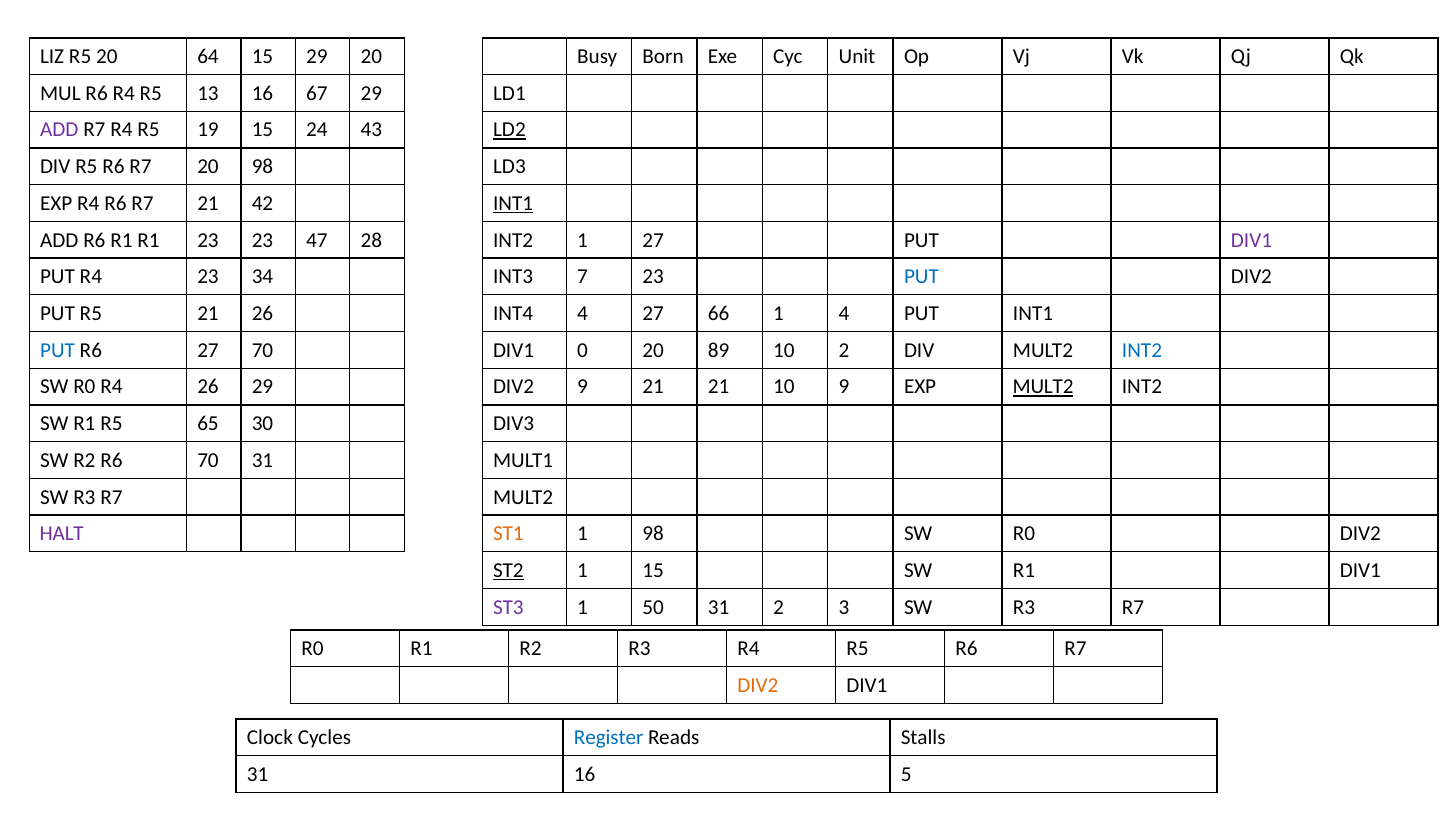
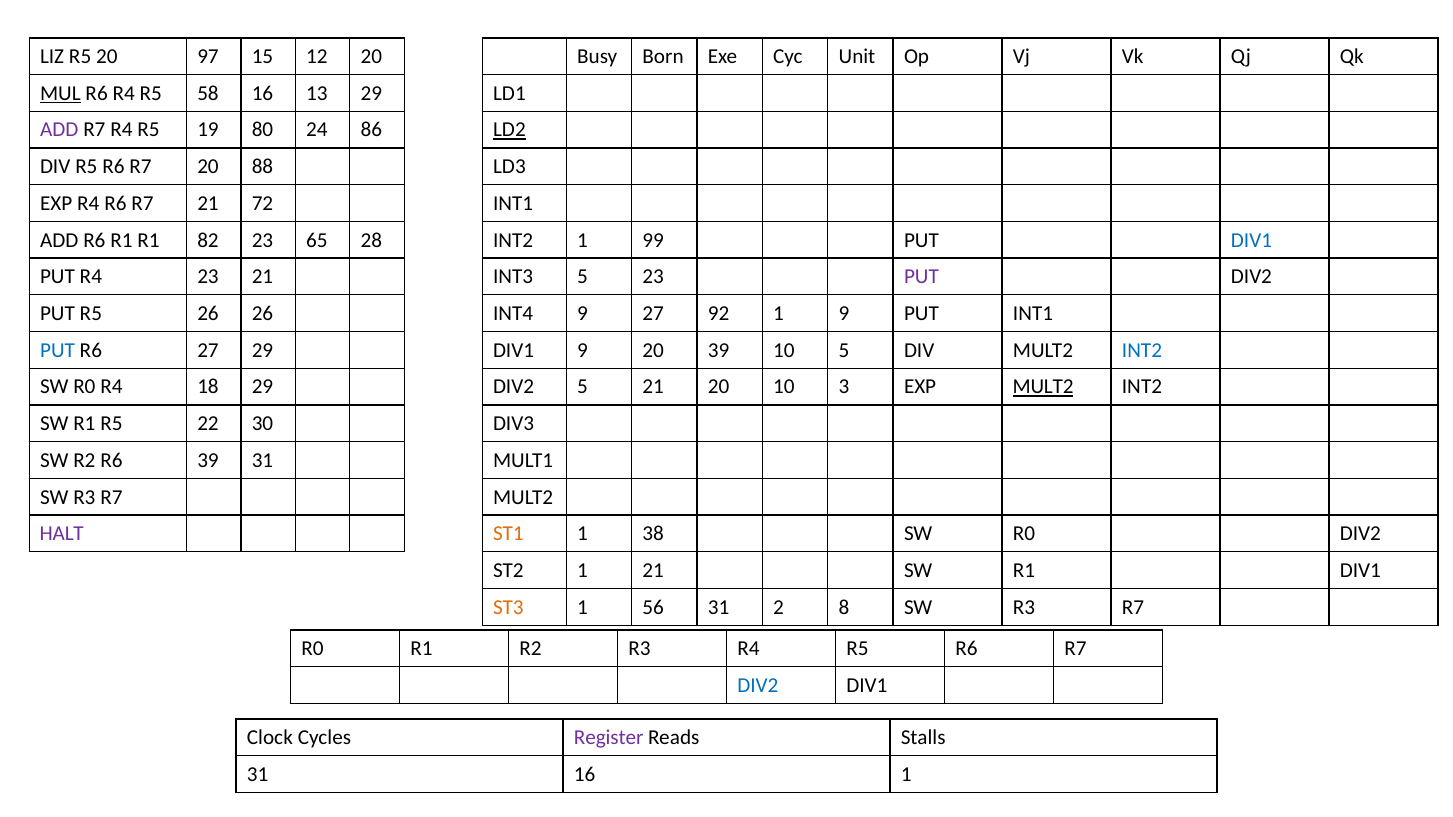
64: 64 -> 97
15 29: 29 -> 12
MUL underline: none -> present
13: 13 -> 58
67: 67 -> 13
19 15: 15 -> 80
43: 43 -> 86
20 98: 98 -> 88
42: 42 -> 72
INT1 at (513, 203) underline: present -> none
R1 23: 23 -> 82
47: 47 -> 65
1 27: 27 -> 99
DIV1 at (1251, 240) colour: purple -> blue
23 34: 34 -> 21
INT3 7: 7 -> 5
PUT at (921, 277) colour: blue -> purple
R5 21: 21 -> 26
INT4 4: 4 -> 9
66: 66 -> 92
1 4: 4 -> 9
27 70: 70 -> 29
DIV1 0: 0 -> 9
20 89: 89 -> 39
10 2: 2 -> 5
R4 26: 26 -> 18
DIV2 9: 9 -> 5
21 21: 21 -> 20
10 9: 9 -> 3
65: 65 -> 22
R6 70: 70 -> 39
1 98: 98 -> 38
ST2 underline: present -> none
1 15: 15 -> 21
ST3 colour: purple -> orange
50: 50 -> 56
3: 3 -> 8
DIV2 at (758, 686) colour: orange -> blue
Register colour: blue -> purple
16 5: 5 -> 1
